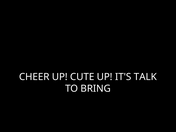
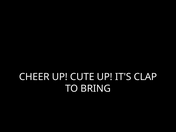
TALK: TALK -> CLAP
